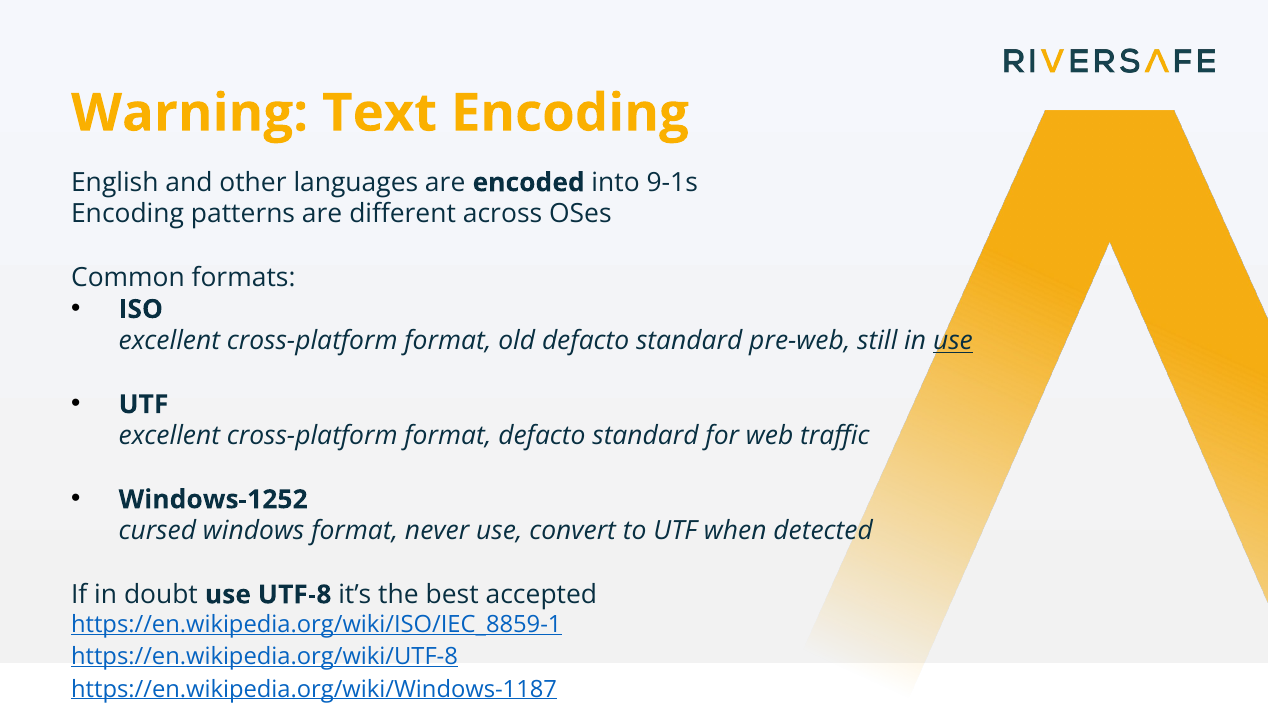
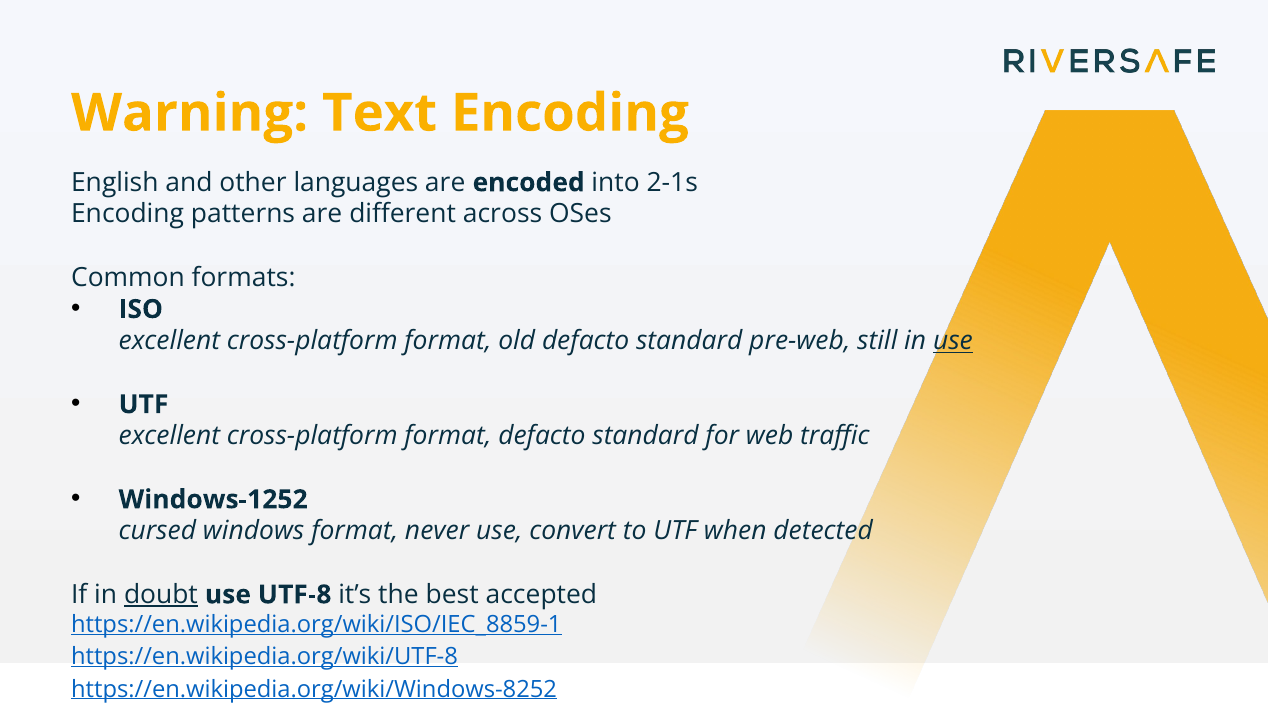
9-1s: 9-1s -> 2-1s
doubt underline: none -> present
https://en.wikipedia.org/wiki/Windows-1187: https://en.wikipedia.org/wiki/Windows-1187 -> https://en.wikipedia.org/wiki/Windows-8252
